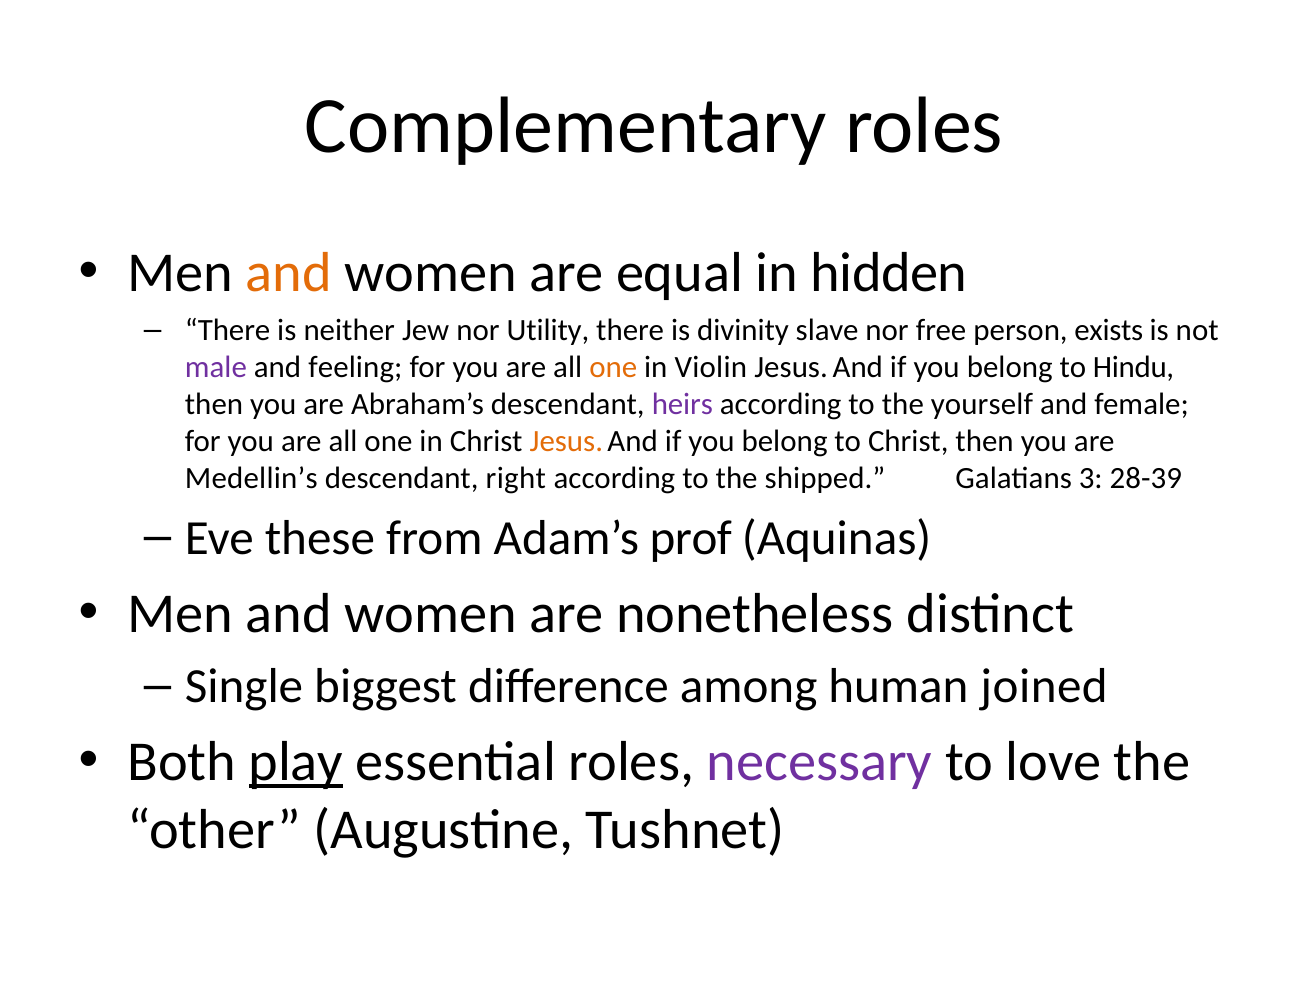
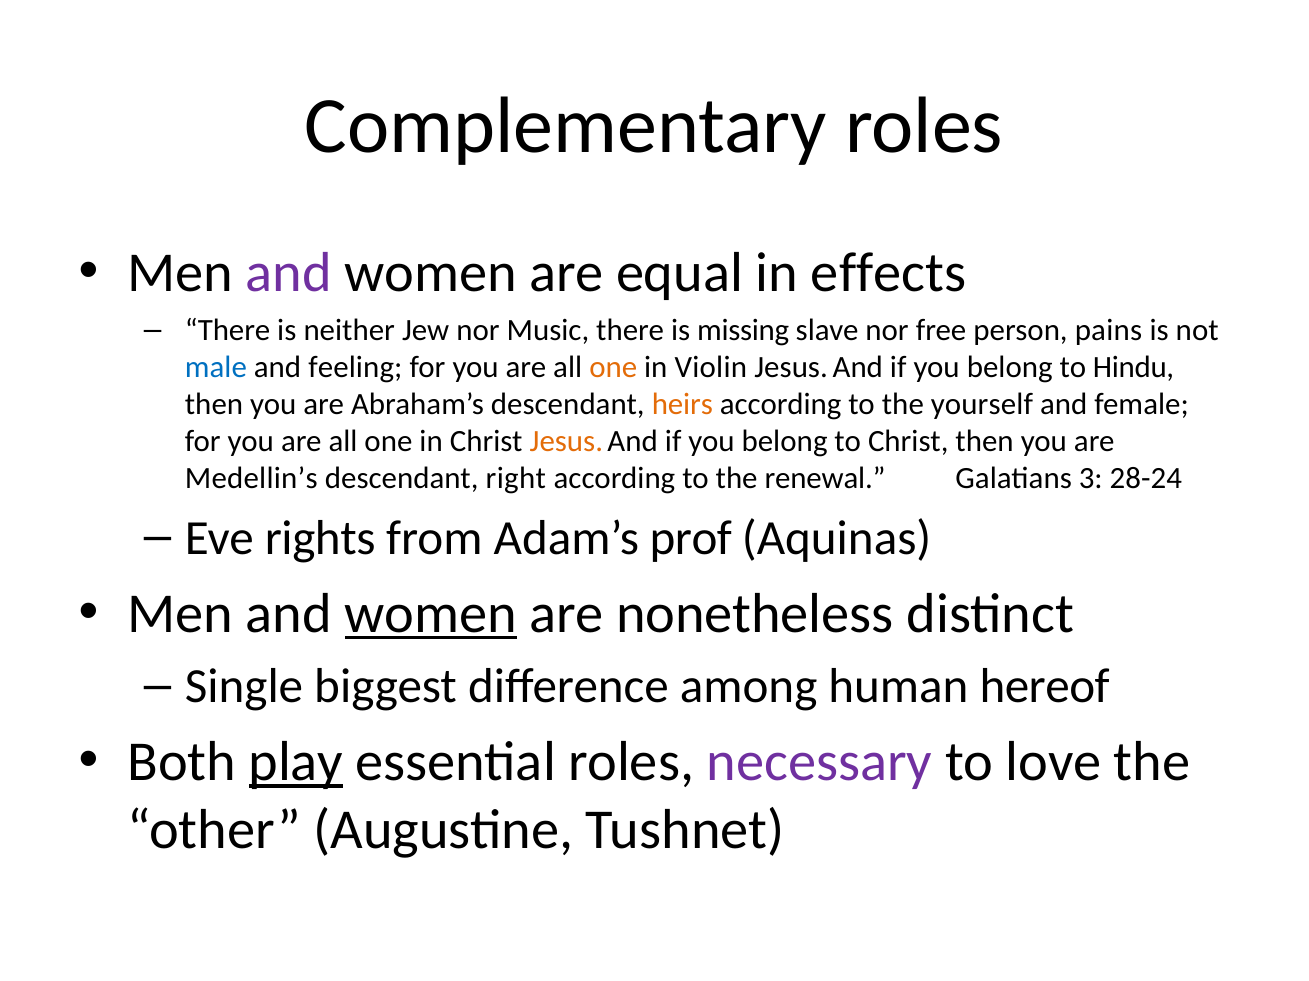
and at (289, 273) colour: orange -> purple
hidden: hidden -> effects
Utility: Utility -> Music
divinity: divinity -> missing
exists: exists -> pains
male colour: purple -> blue
heirs colour: purple -> orange
shipped: shipped -> renewal
28-39: 28-39 -> 28-24
these: these -> rights
women at (431, 614) underline: none -> present
joined: joined -> hereof
